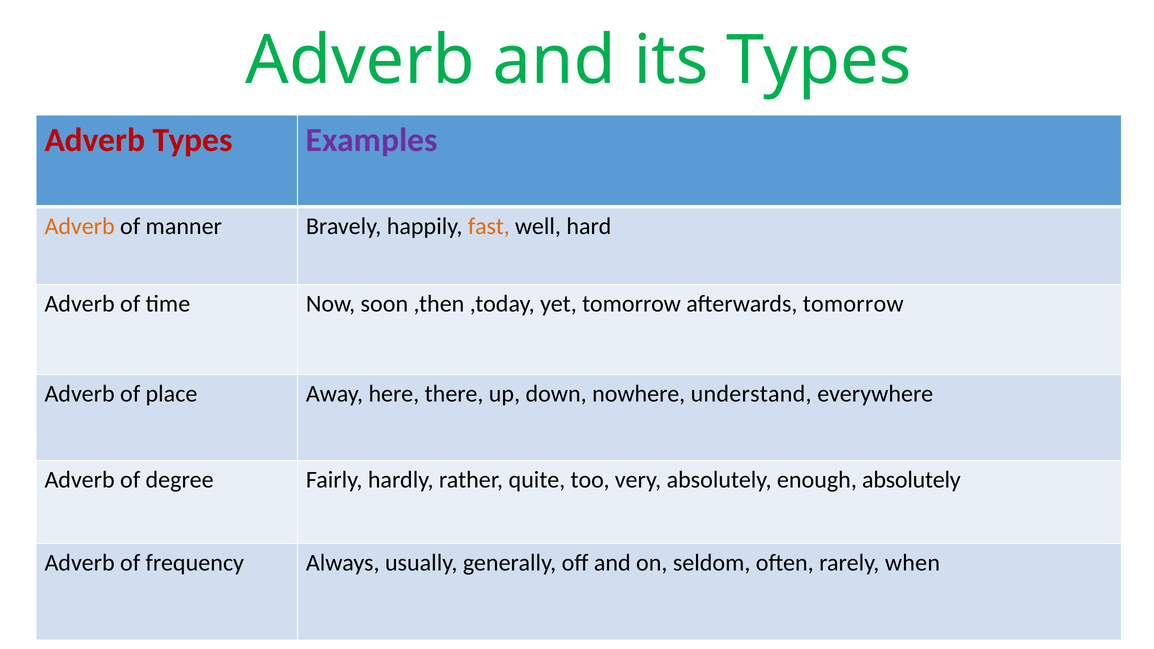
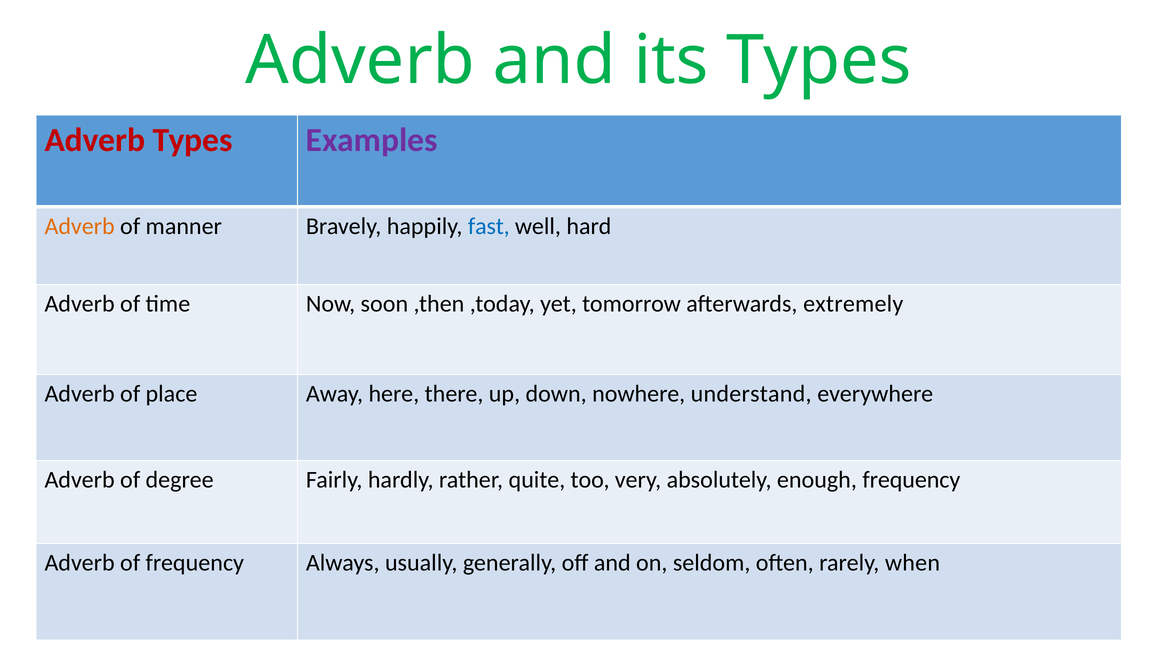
fast colour: orange -> blue
afterwards tomorrow: tomorrow -> extremely
enough absolutely: absolutely -> frequency
